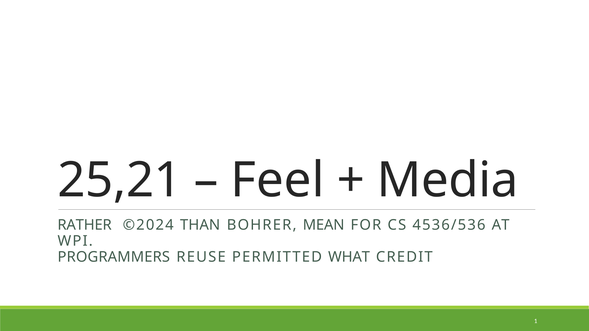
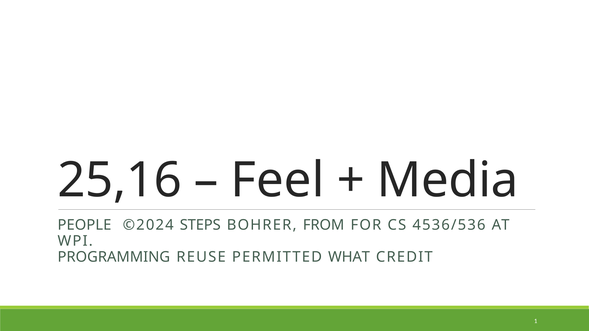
25,21: 25,21 -> 25,16
RATHER: RATHER -> PEOPLE
THAN: THAN -> STEPS
MEAN: MEAN -> FROM
PROGRAMMERS: PROGRAMMERS -> PROGRAMMING
